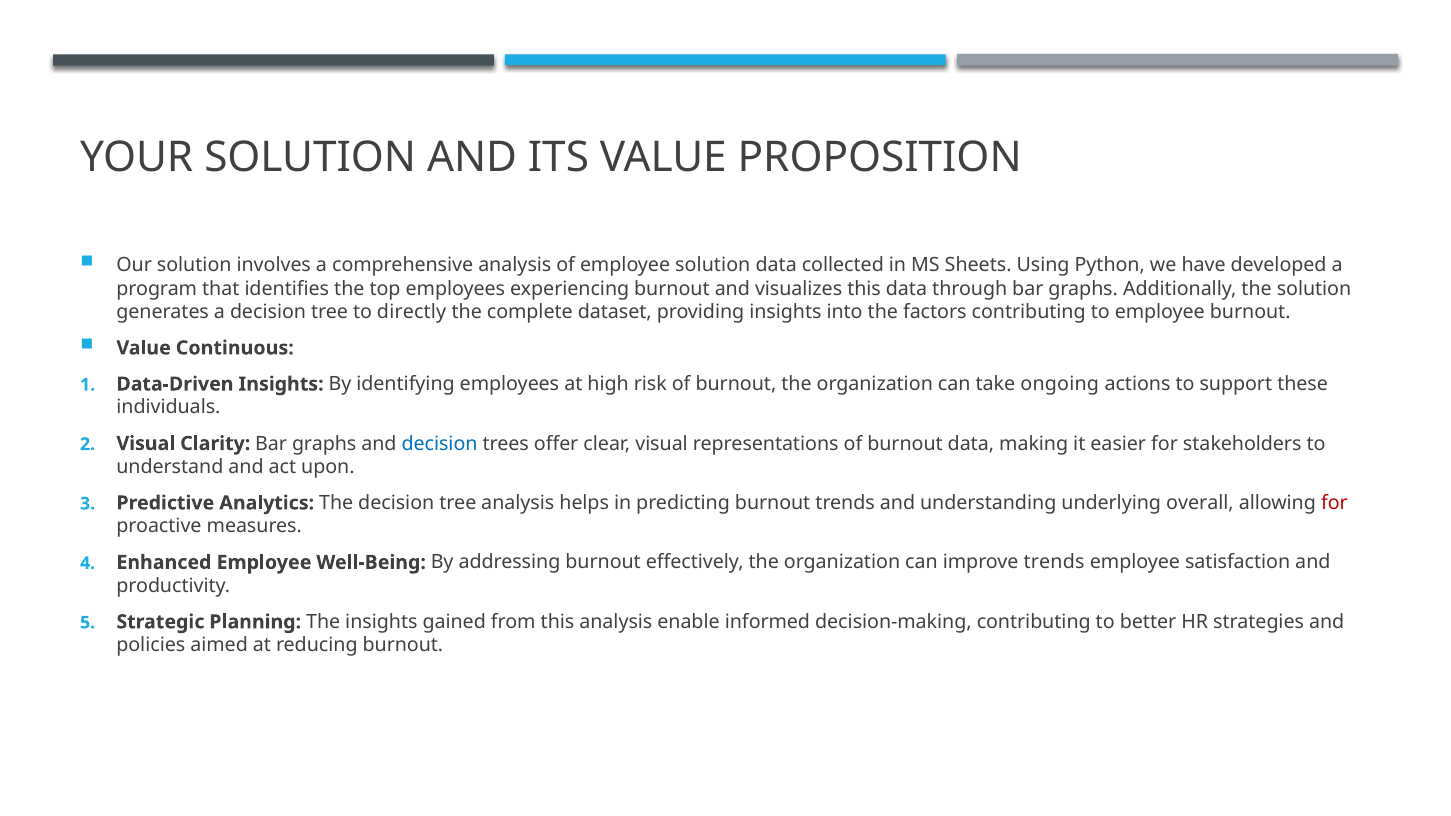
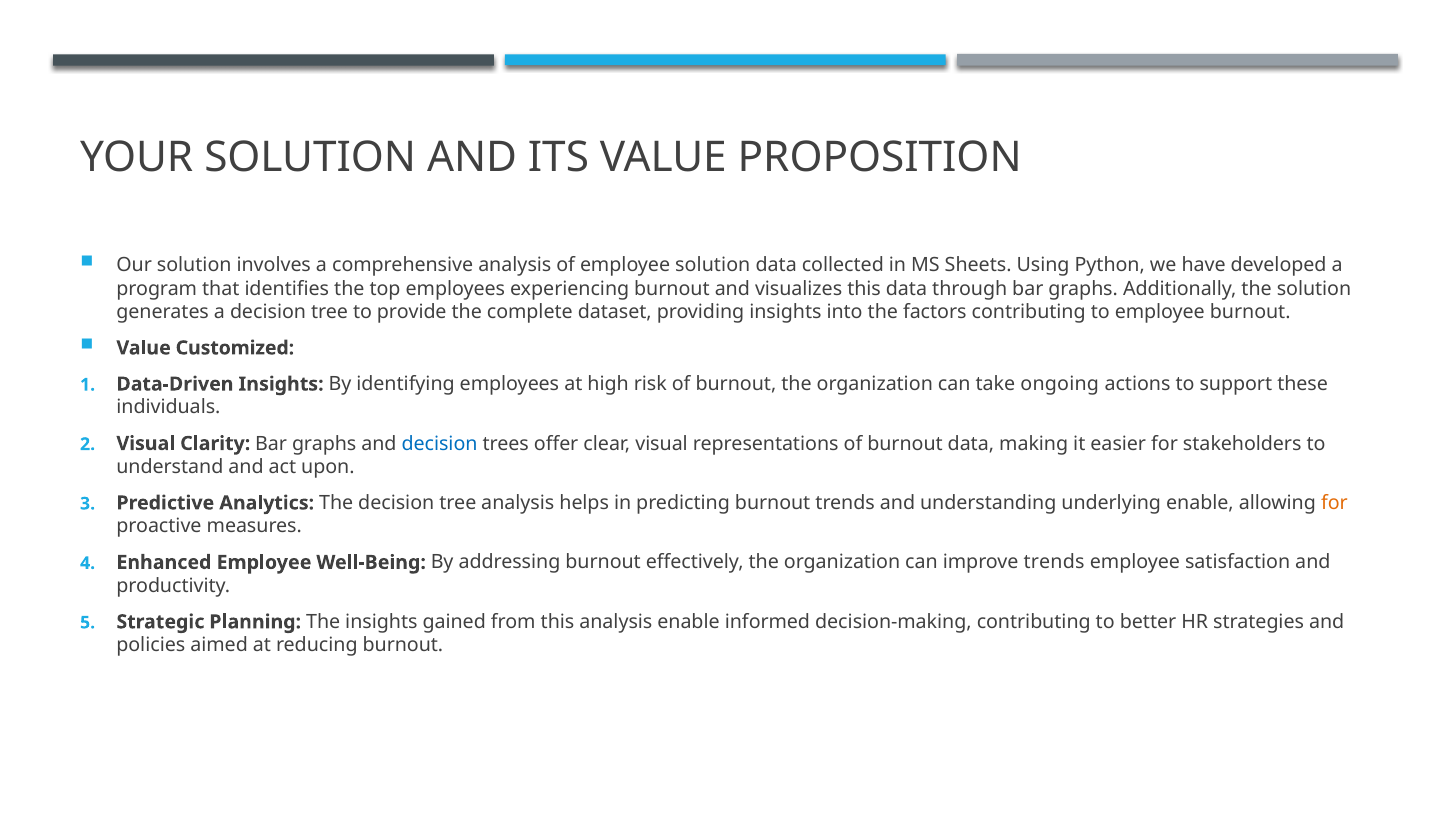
directly: directly -> provide
Continuous: Continuous -> Customized
underlying overall: overall -> enable
for at (1334, 503) colour: red -> orange
